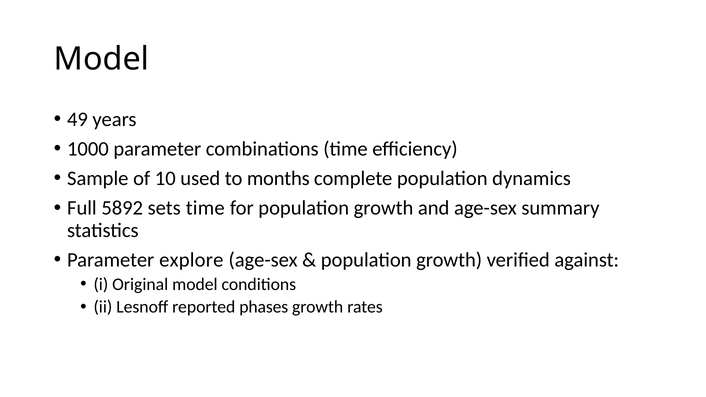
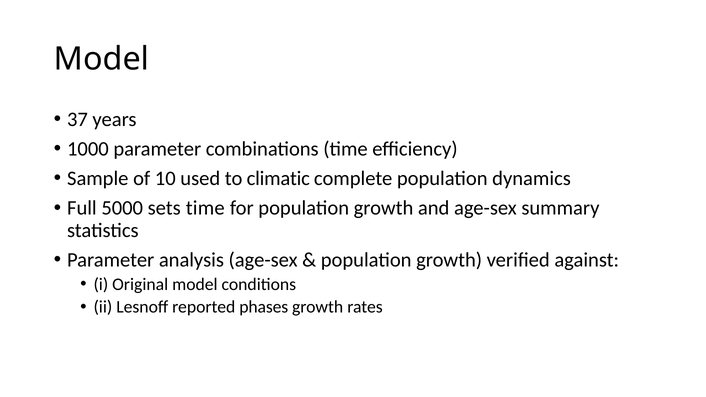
49: 49 -> 37
months: months -> climatic
5892: 5892 -> 5000
explore: explore -> analysis
